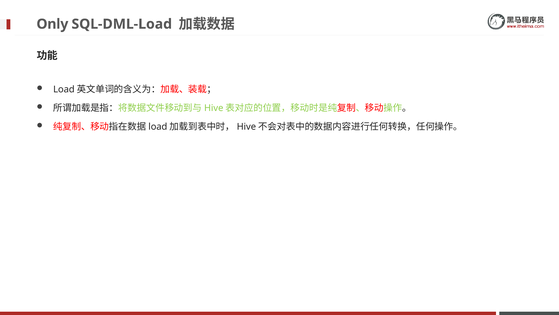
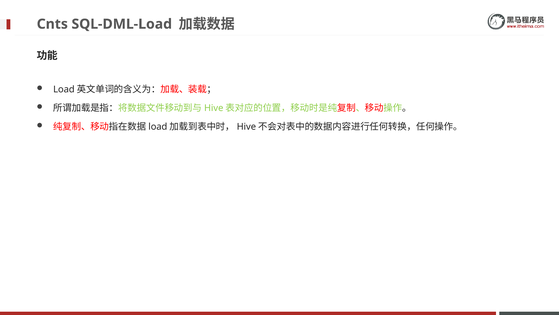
Only: Only -> Cnts
